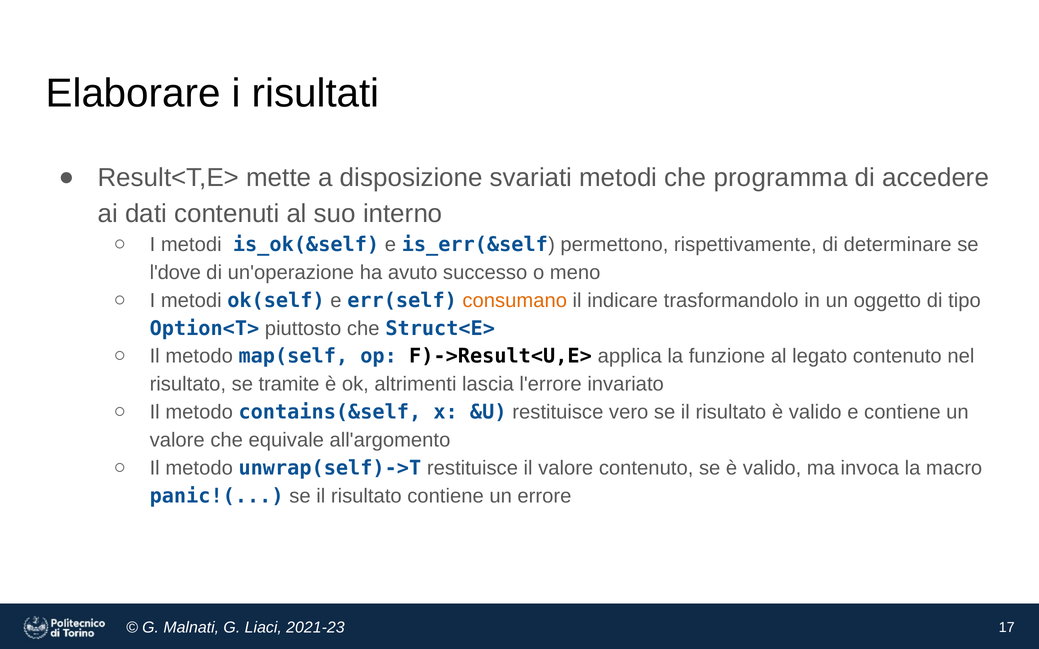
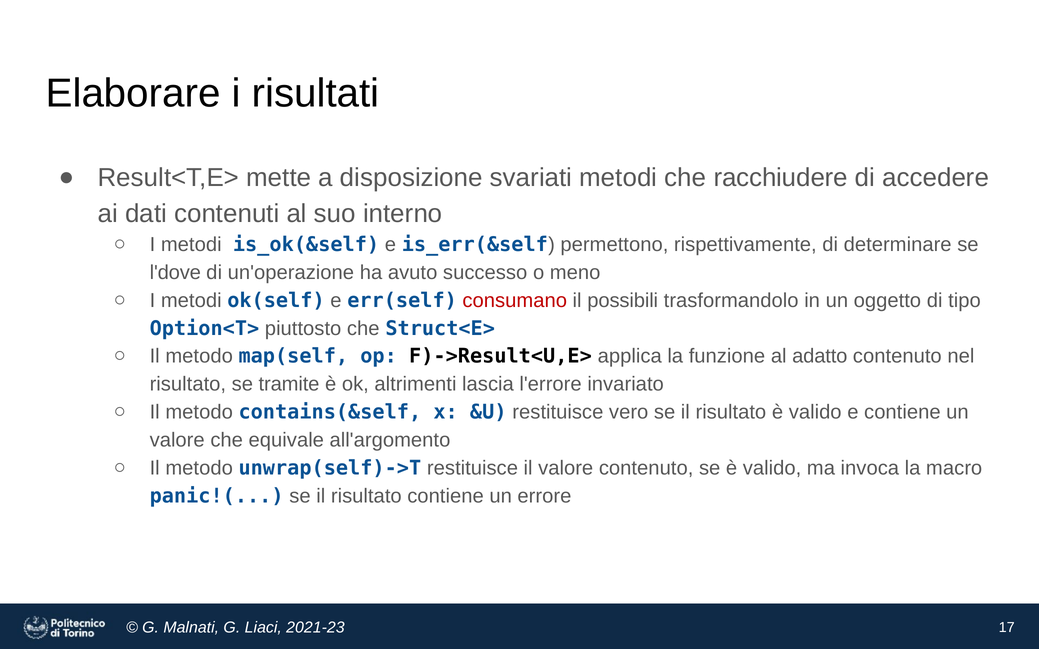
programma: programma -> racchiudere
consumano colour: orange -> red
indicare: indicare -> possibili
legato: legato -> adatto
